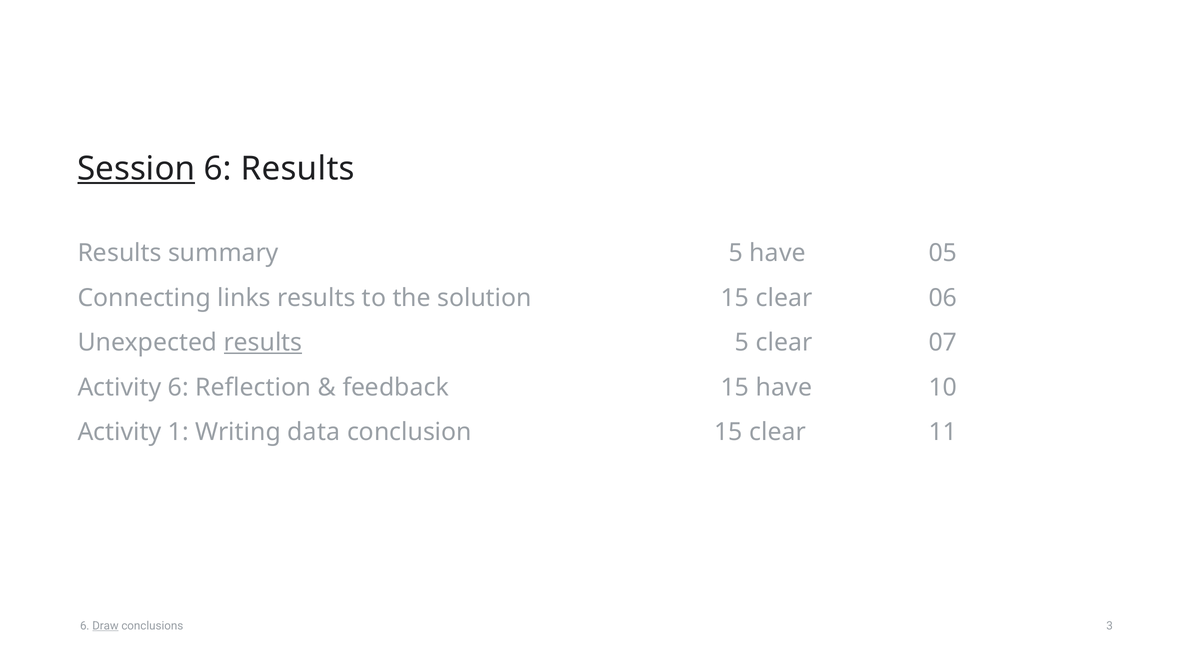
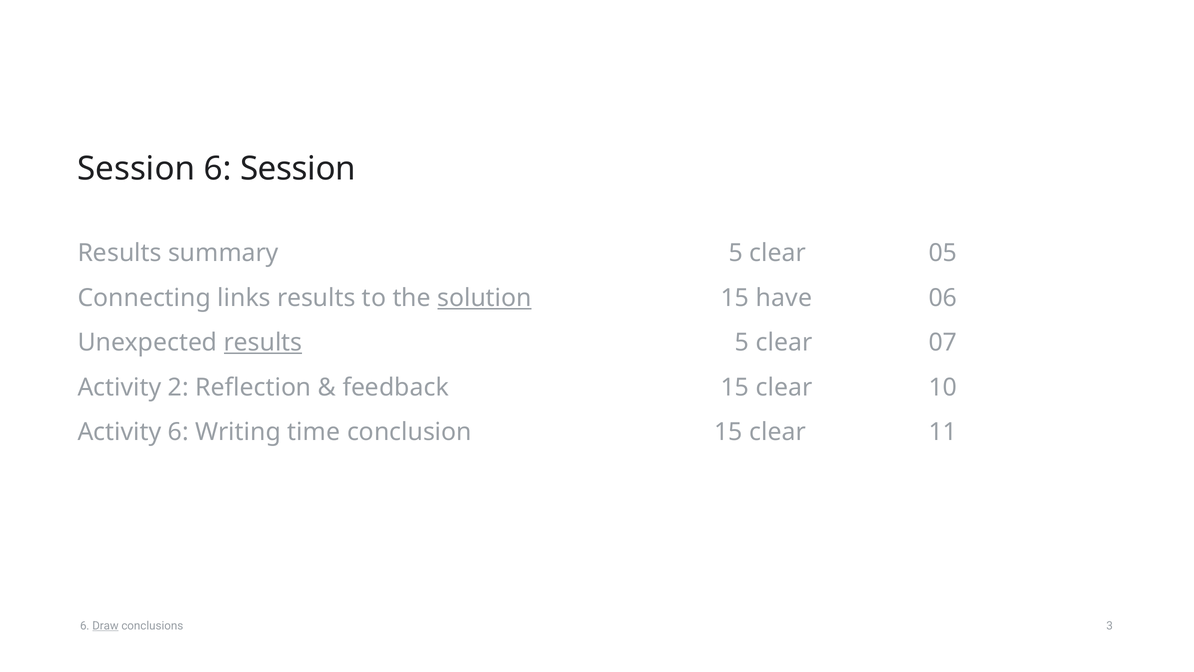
Session at (136, 169) underline: present -> none
6 Results: Results -> Session
have at (778, 253): have -> clear
solution underline: none -> present
clear at (784, 298): clear -> have
Activity 6: 6 -> 2
have at (784, 387): have -> clear
Activity 1: 1 -> 6
data: data -> time
